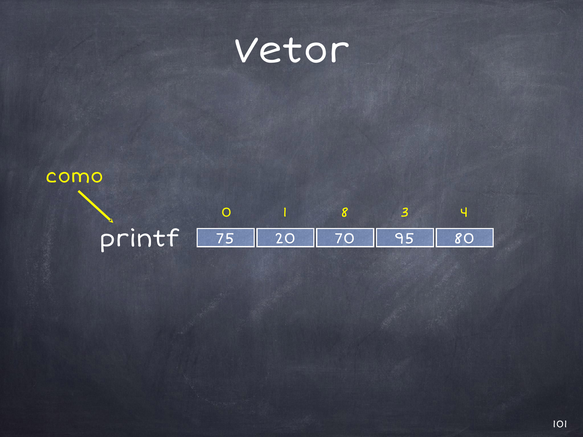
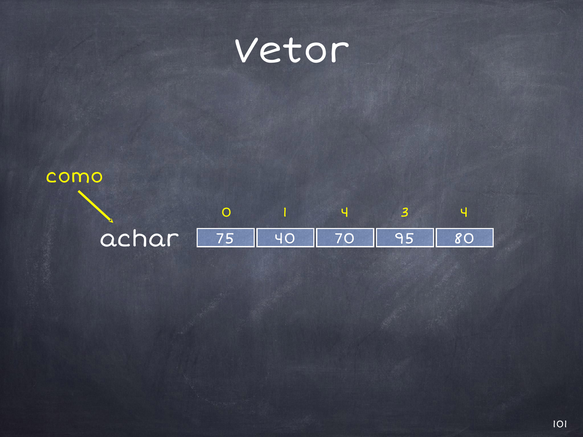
1 8: 8 -> 4
printf: printf -> achar
20: 20 -> 40
